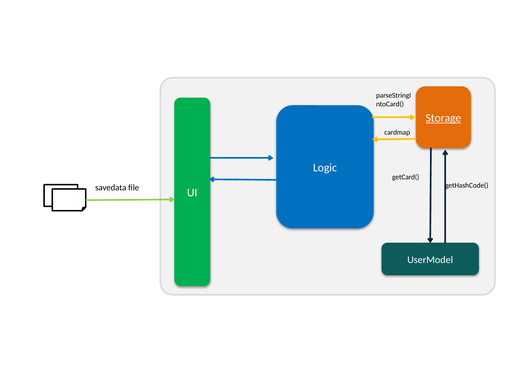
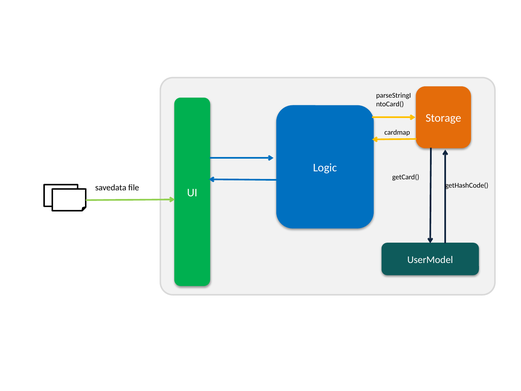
Storage underline: present -> none
